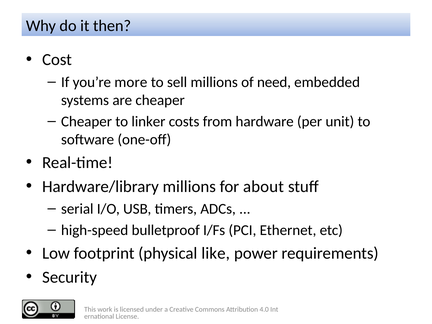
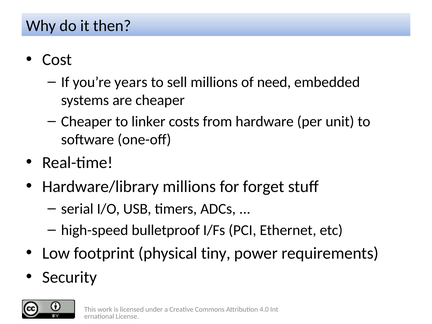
more: more -> years
about: about -> forget
like: like -> tiny
